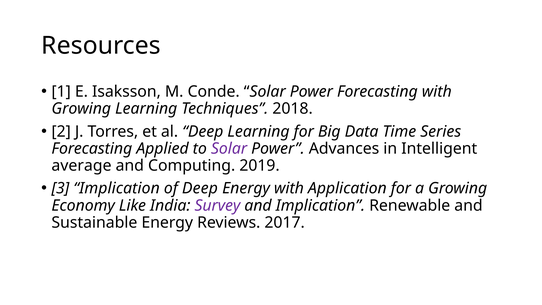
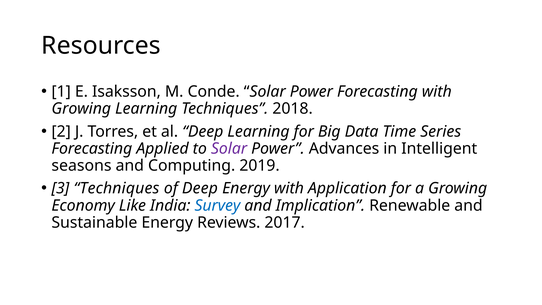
average: average -> seasons
3 Implication: Implication -> Techniques
Survey colour: purple -> blue
